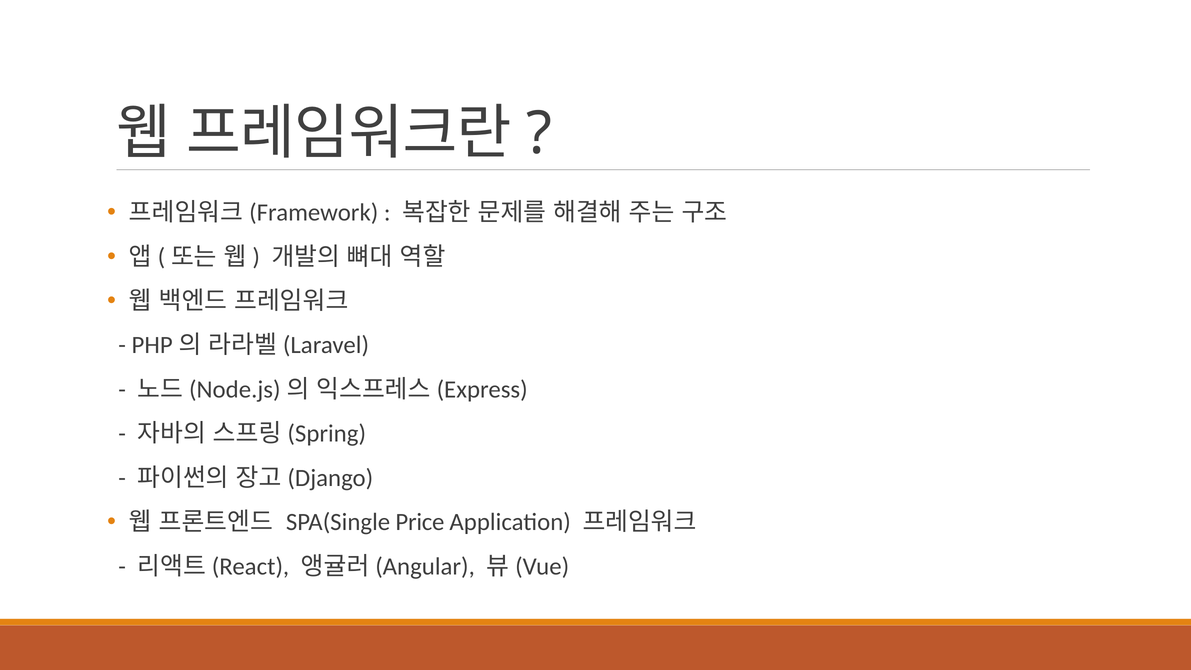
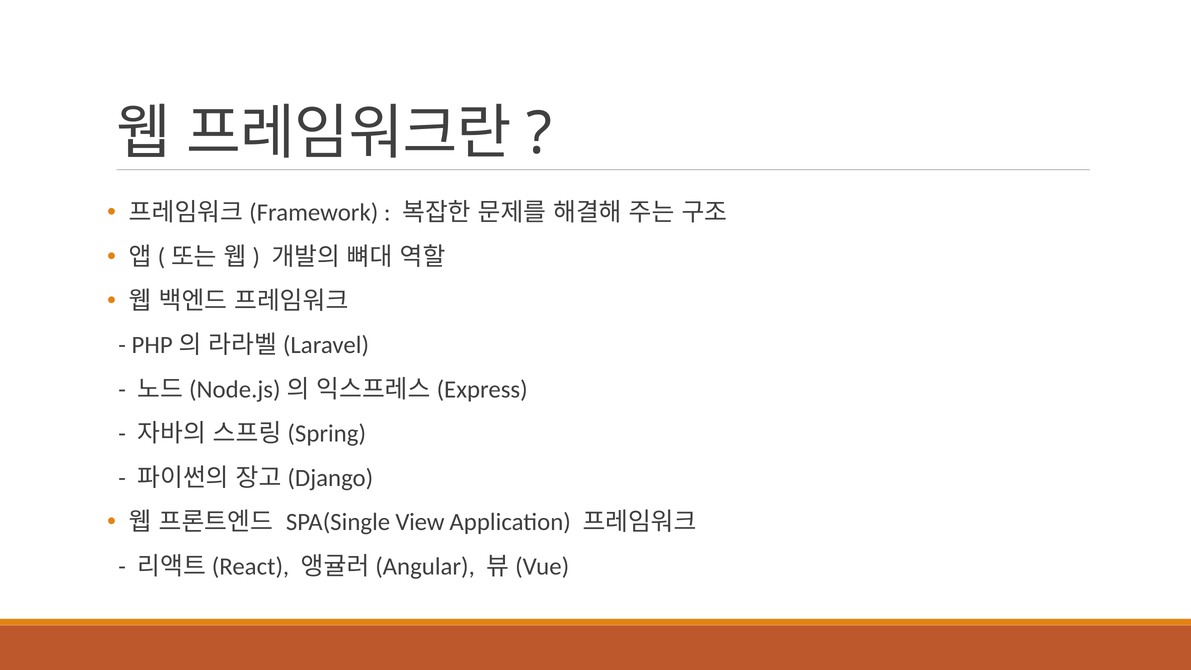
Price: Price -> View
